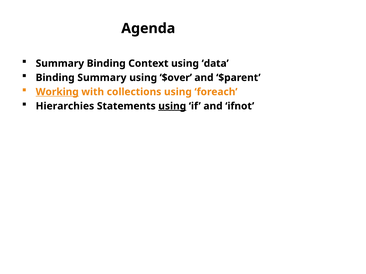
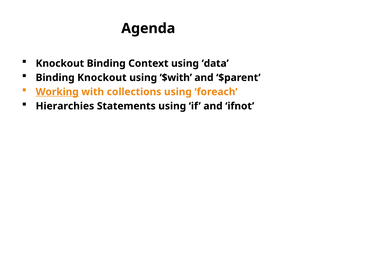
Summary at (60, 64): Summary -> Knockout
Binding Summary: Summary -> Knockout
$over: $over -> $with
using at (172, 106) underline: present -> none
